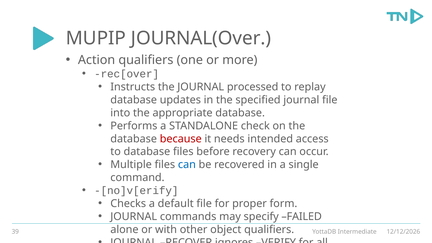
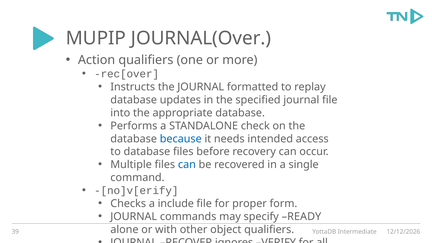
processed: processed -> formatted
because colour: red -> blue
a default: default -> include
FAILED: FAILED -> READY
